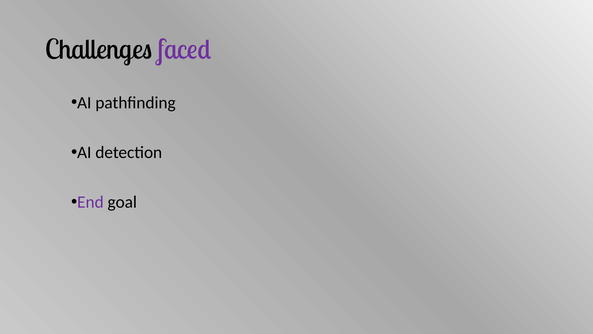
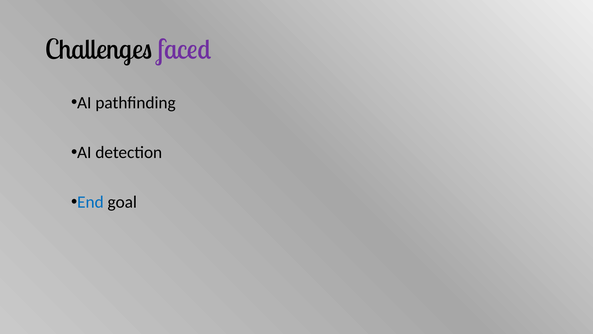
End colour: purple -> blue
